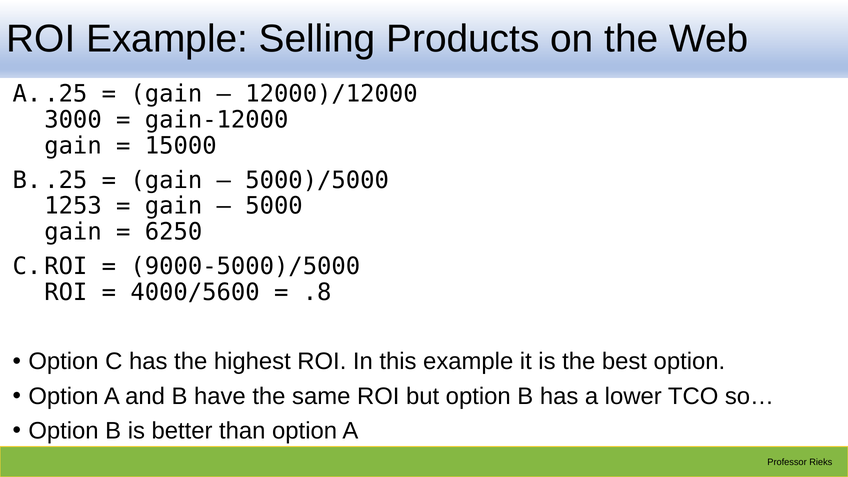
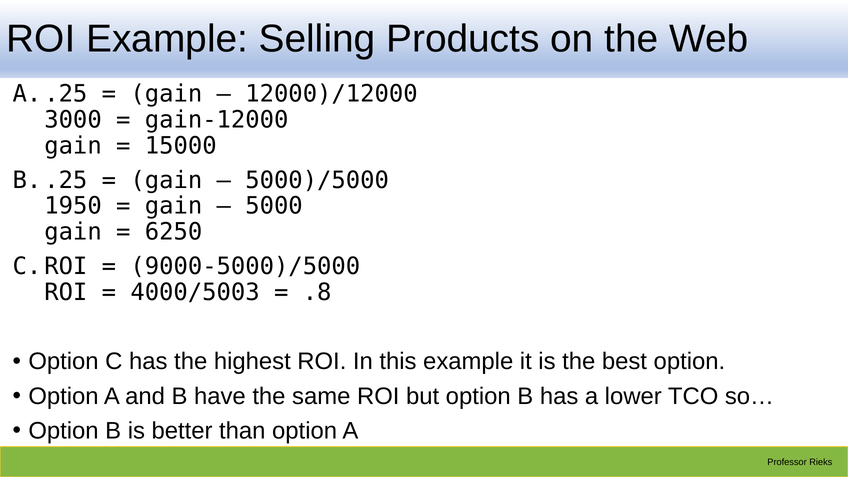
1253: 1253 -> 1950
4000/5600: 4000/5600 -> 4000/5003
